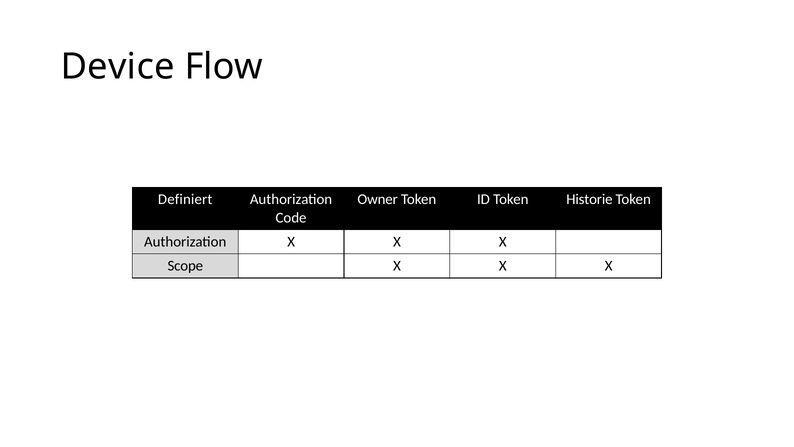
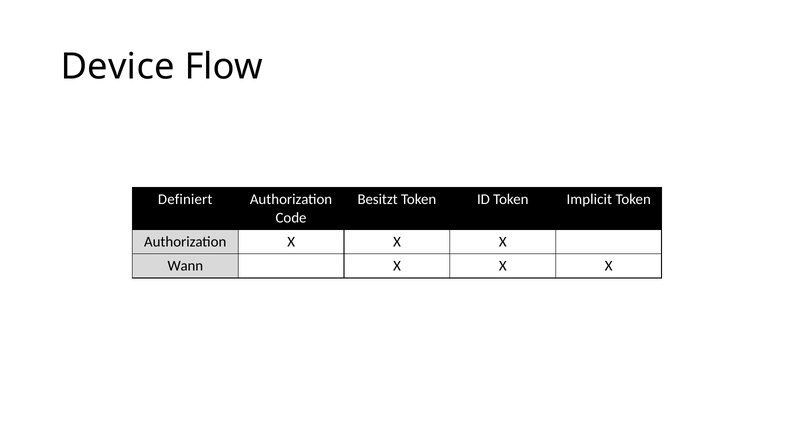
Owner: Owner -> Besitzt
Historie: Historie -> Implicit
Scope: Scope -> Wann
